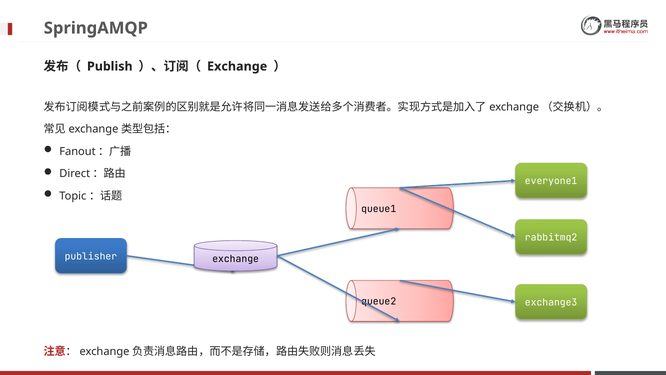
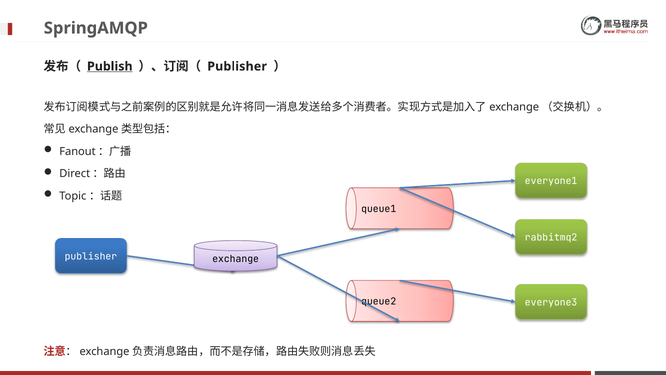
Publish underline: none -> present
Exchange at (237, 66): Exchange -> Publisher
exchange3: exchange3 -> everyone3
